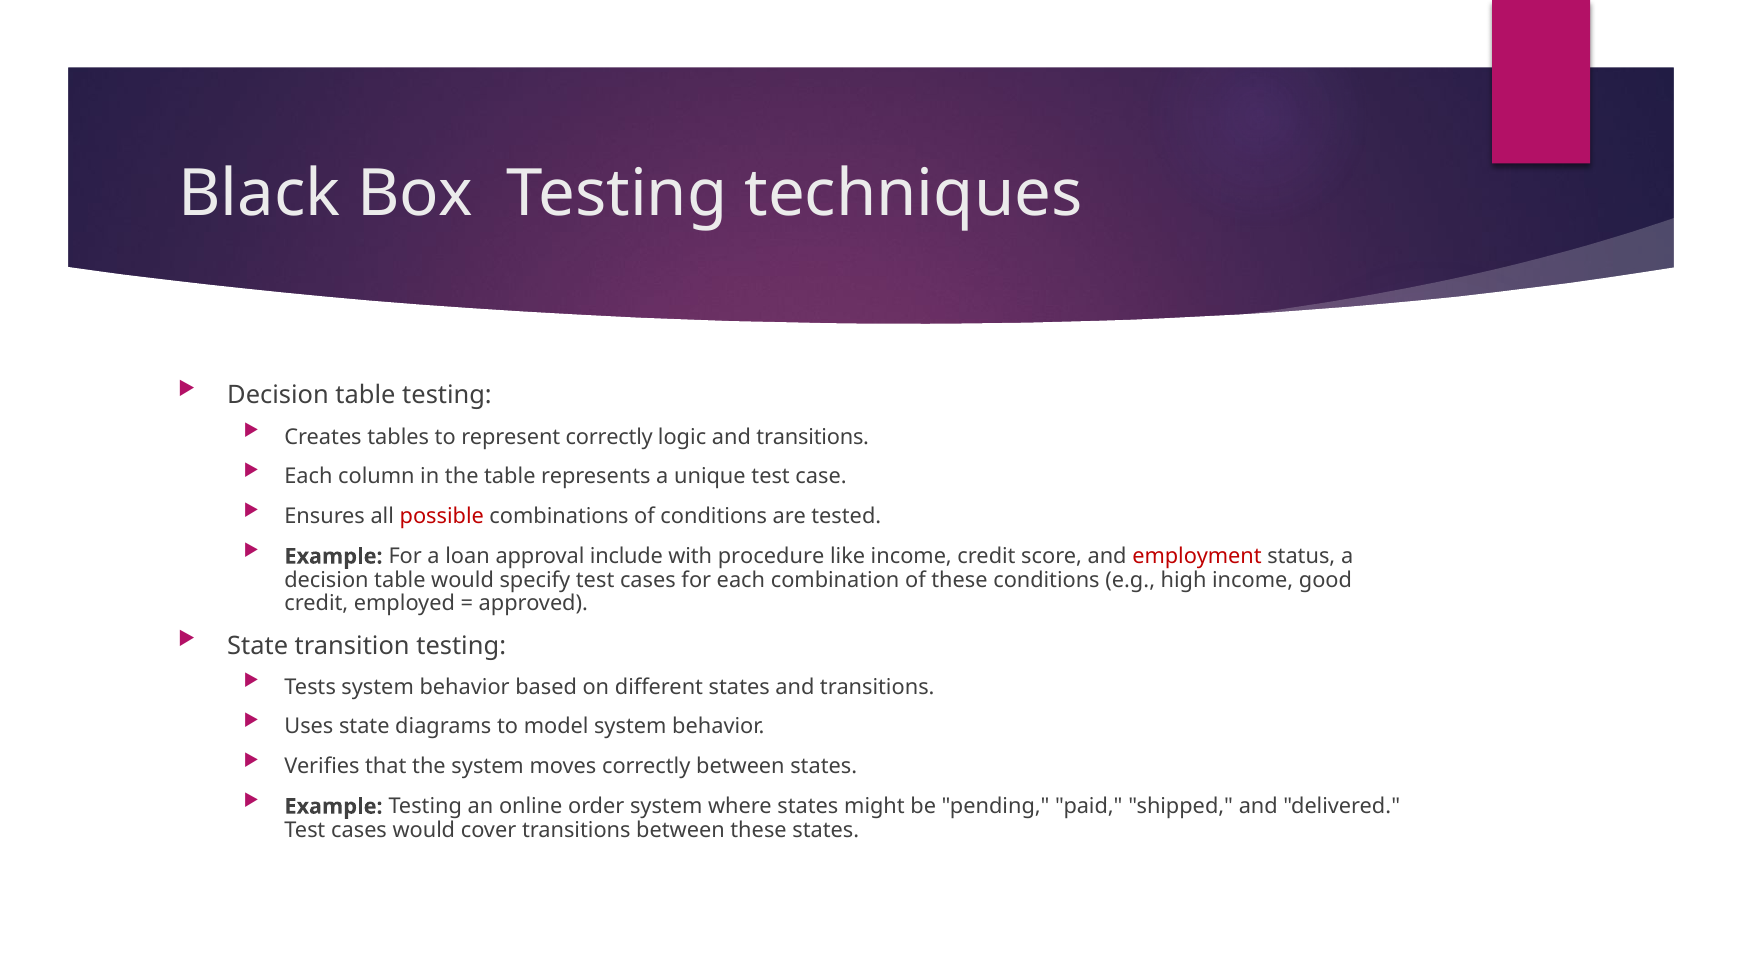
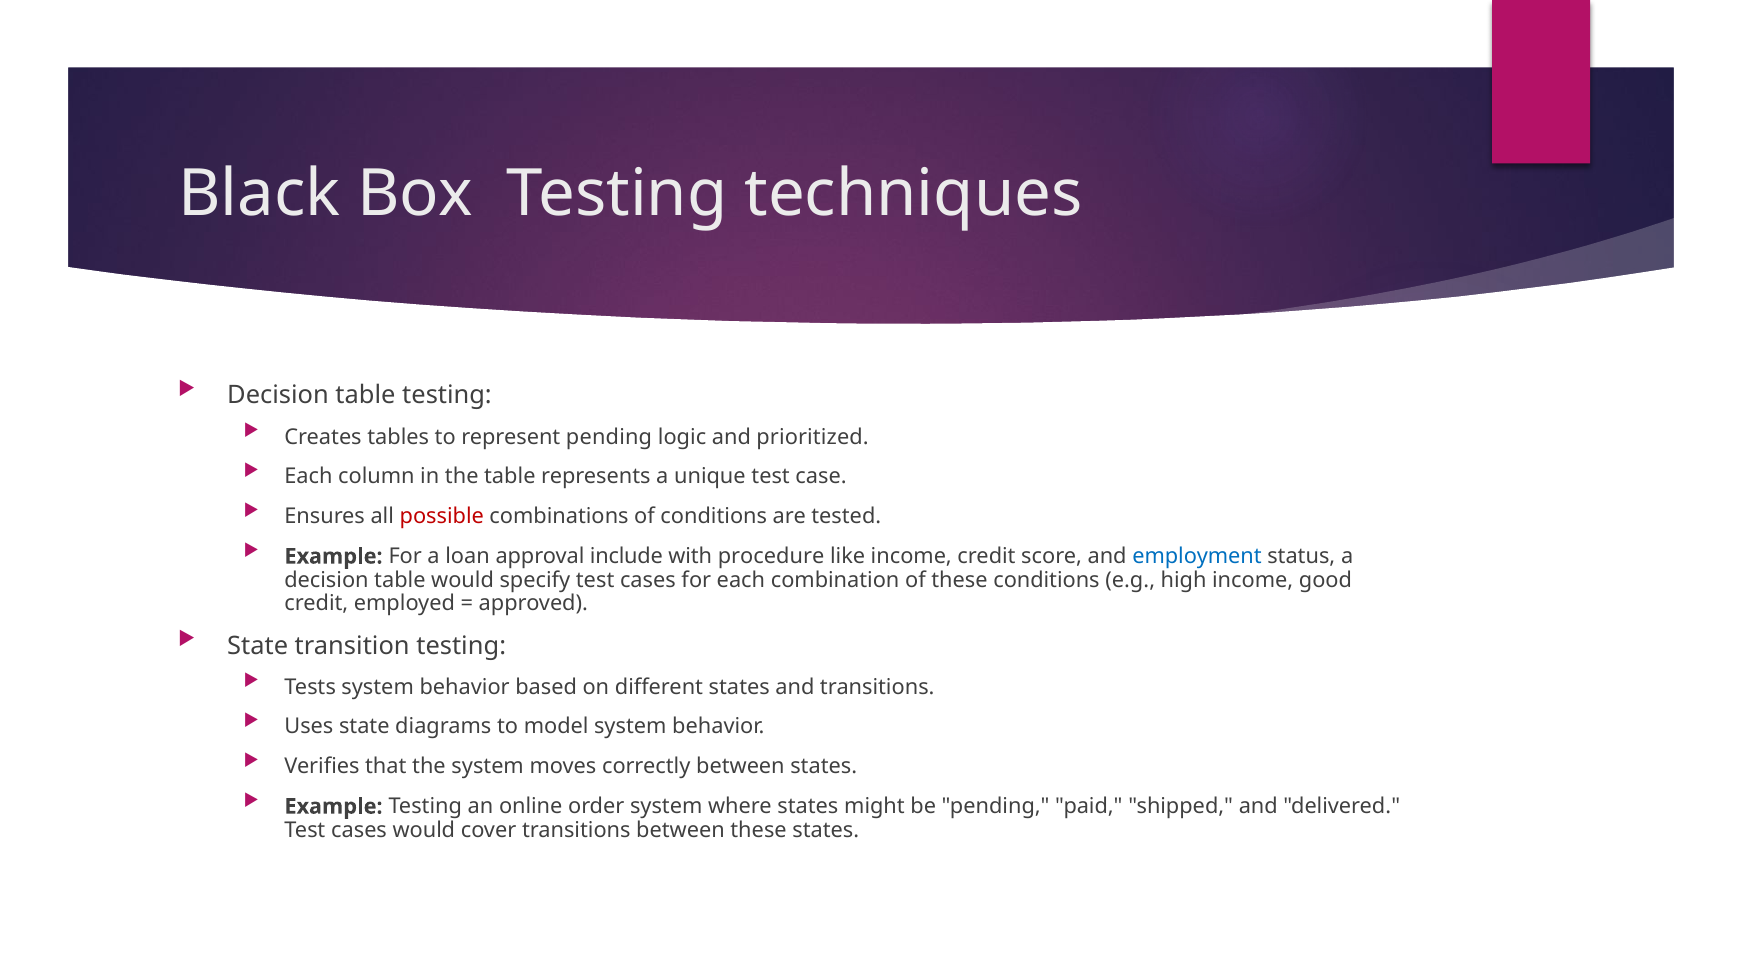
represent correctly: correctly -> pending
logic and transitions: transitions -> prioritized
employment colour: red -> blue
